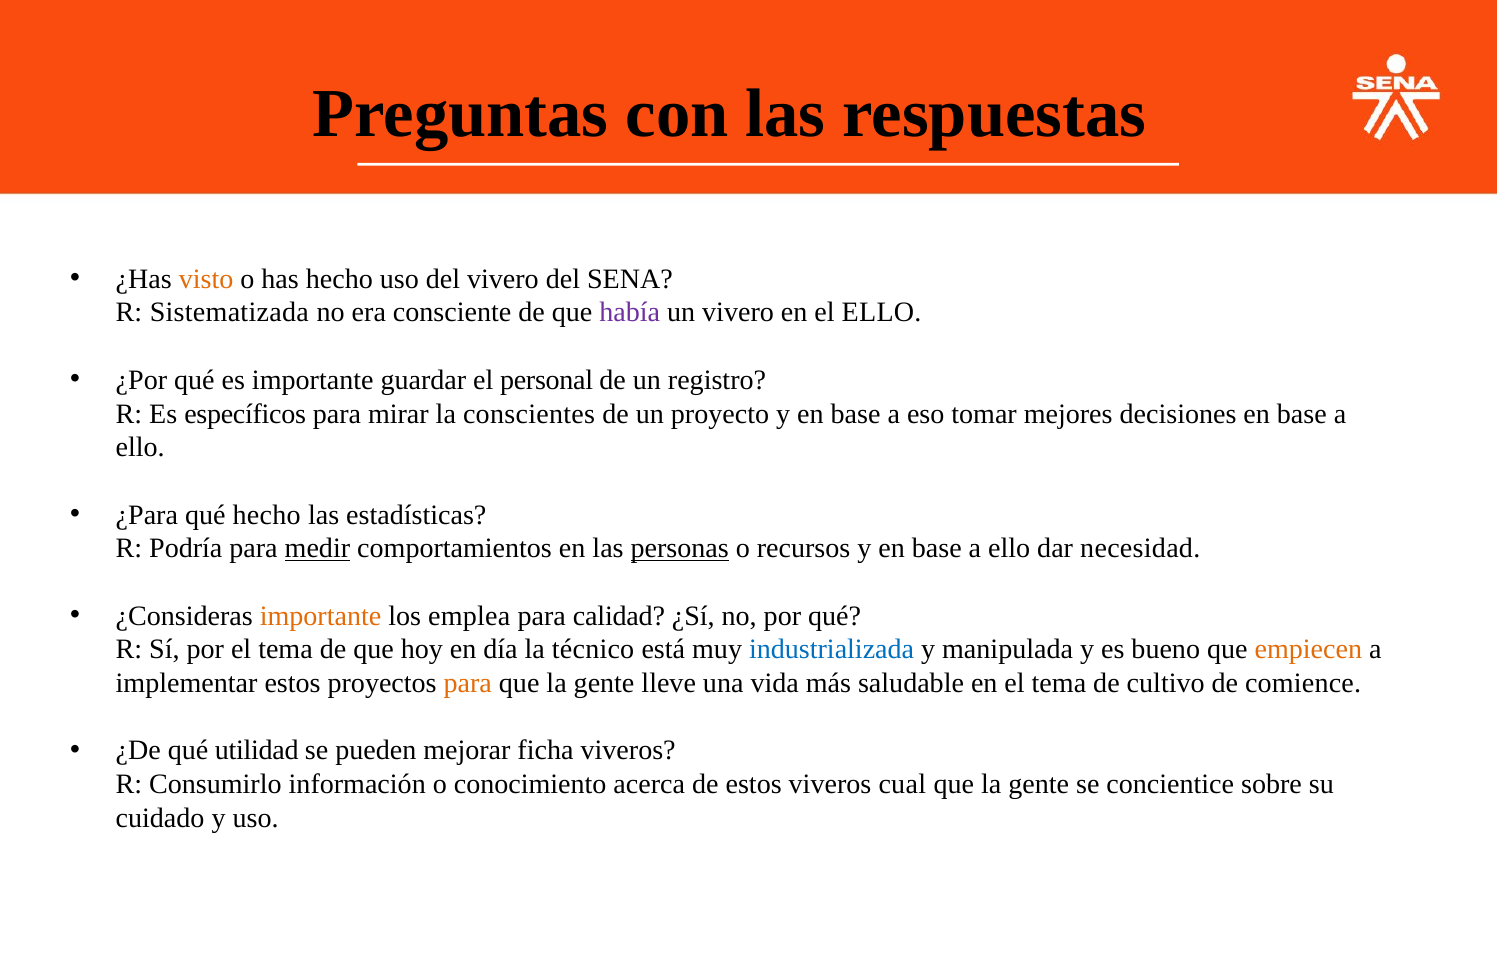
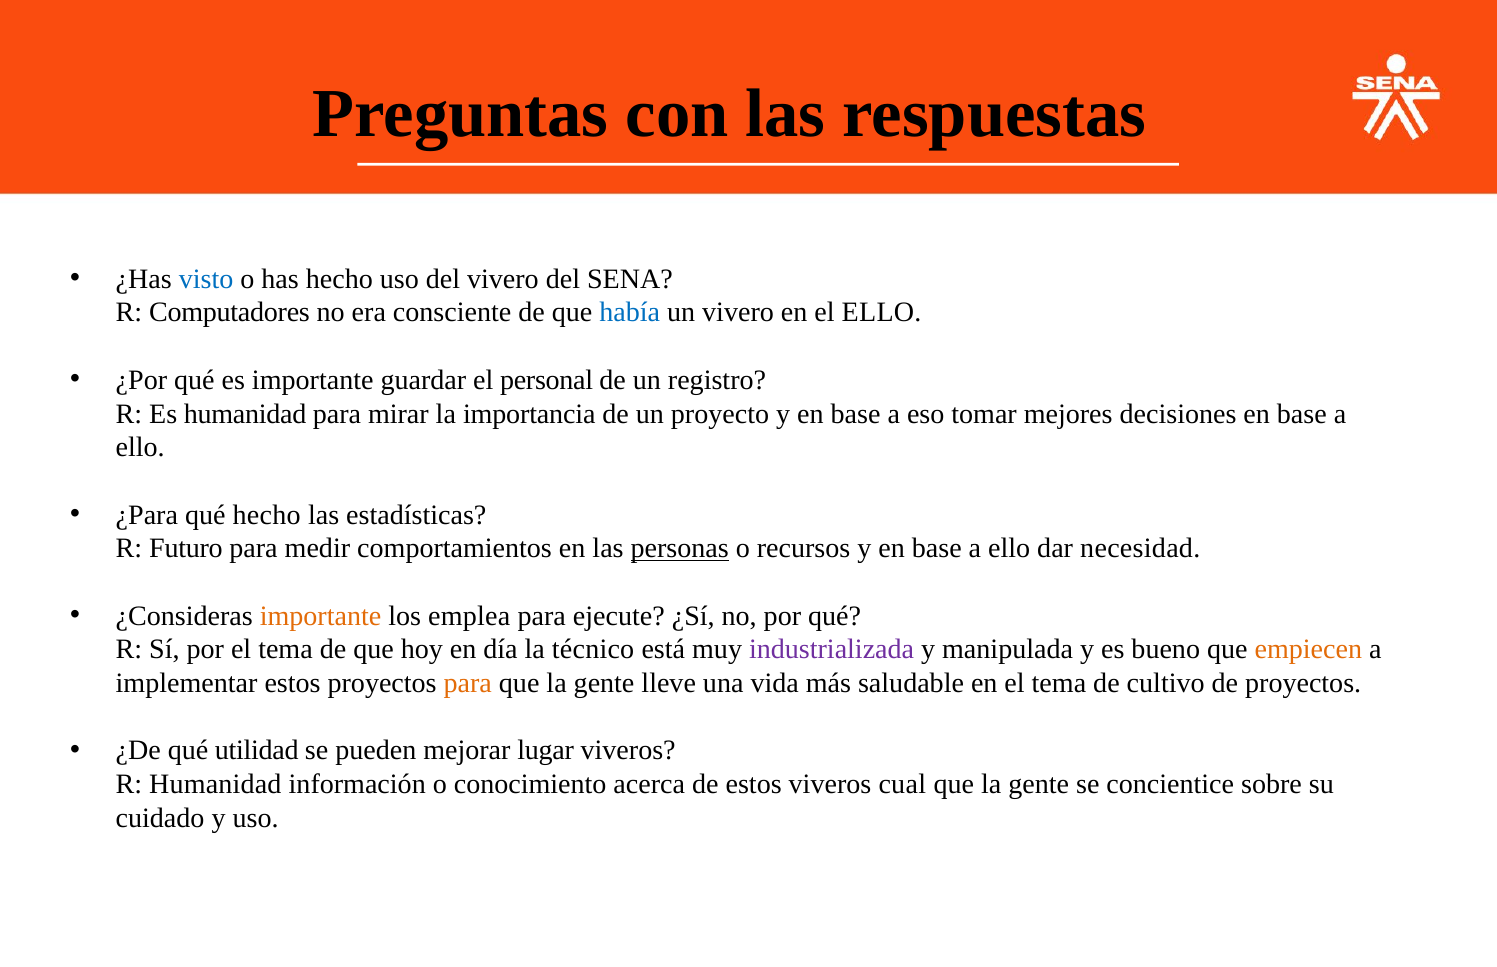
visto colour: orange -> blue
Sistematizada: Sistematizada -> Computadores
había colour: purple -> blue
Es específicos: específicos -> humanidad
conscientes: conscientes -> importancia
Podría: Podría -> Futuro
medir underline: present -> none
calidad: calidad -> ejecute
industrializada colour: blue -> purple
de comience: comience -> proyectos
ficha: ficha -> lugar
R Consumirlo: Consumirlo -> Humanidad
